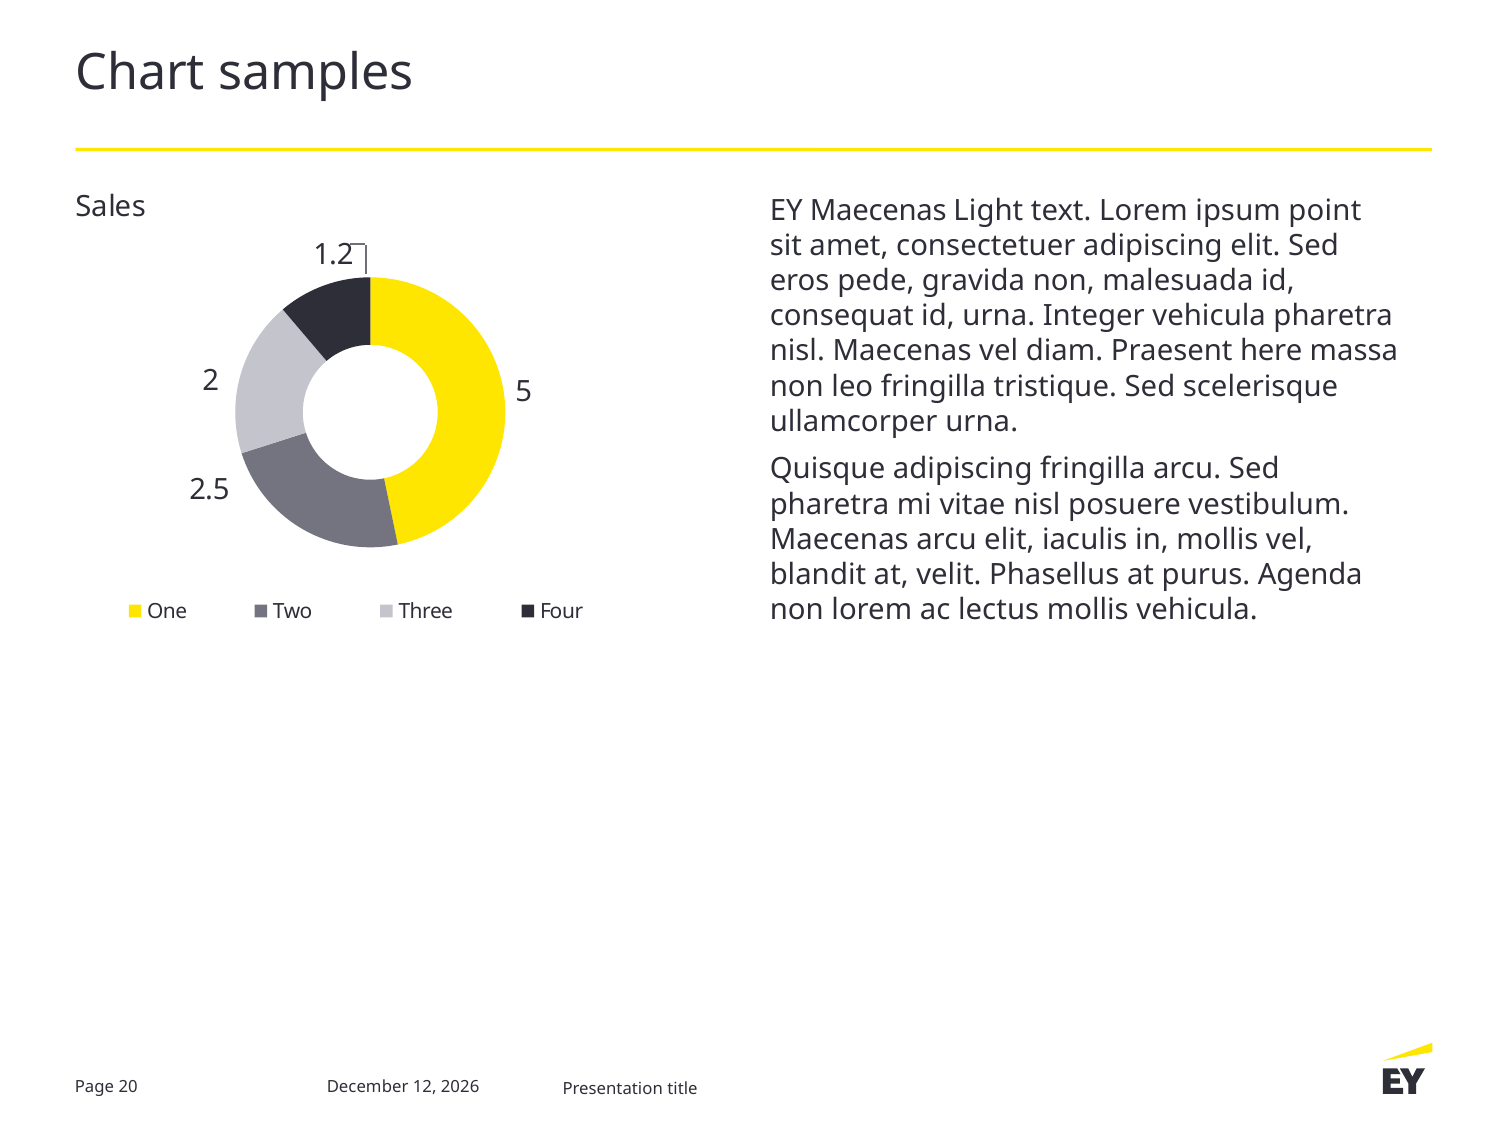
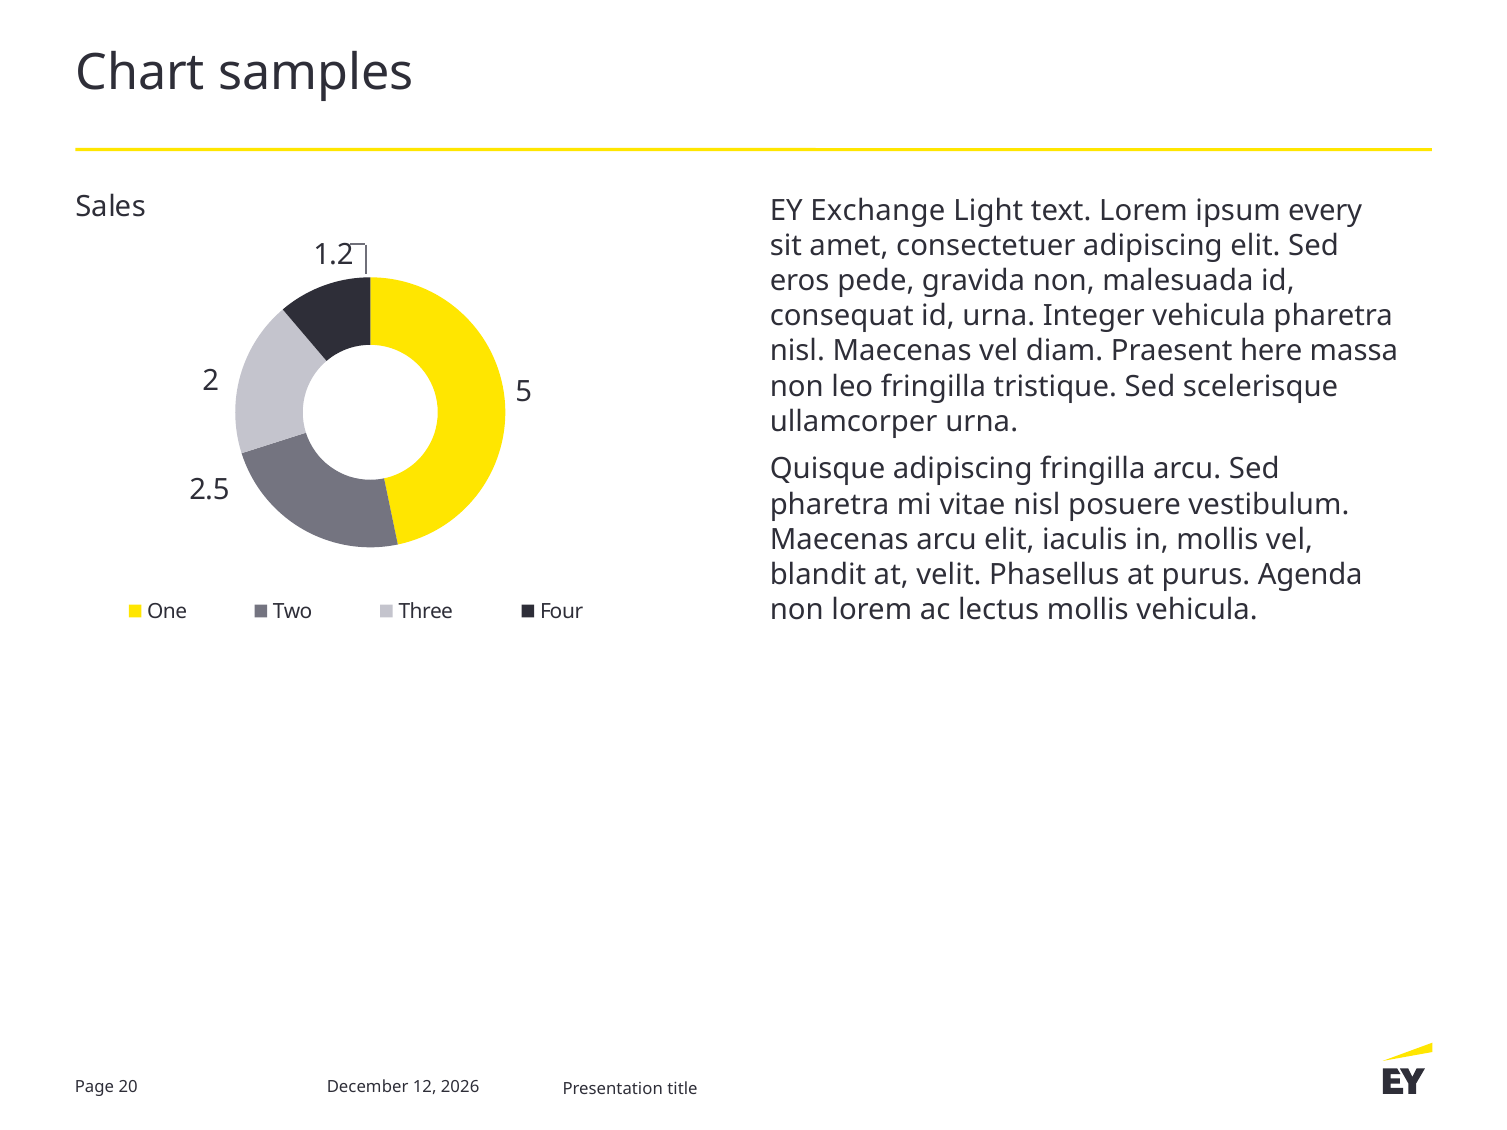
EY Maecenas: Maecenas -> Exchange
point: point -> every
